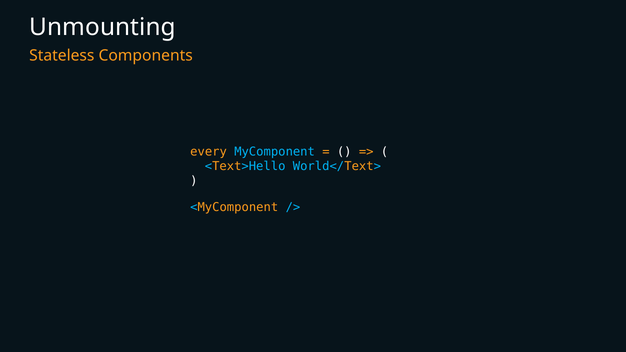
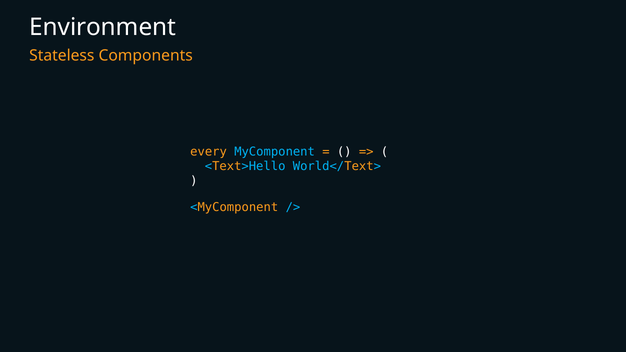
Unmounting: Unmounting -> Environment
